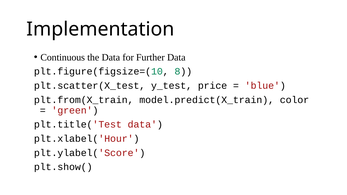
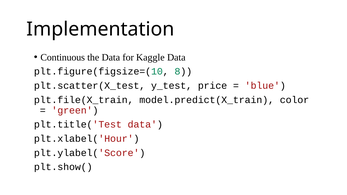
Further: Further -> Kaggle
plt.from(X_train: plt.from(X_train -> plt.file(X_train
